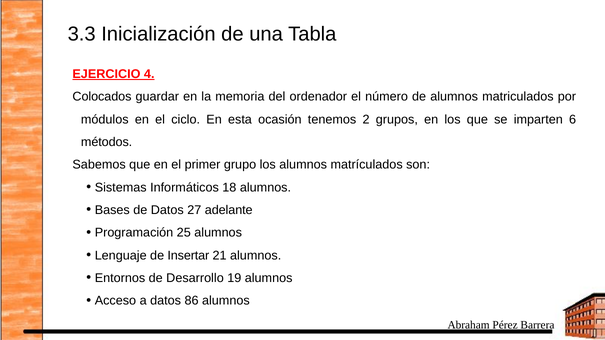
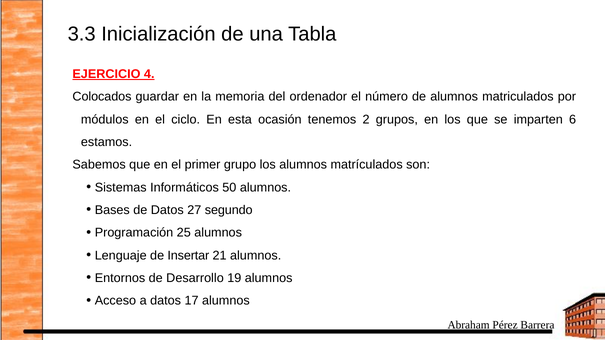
métodos: métodos -> estamos
18: 18 -> 50
adelante: adelante -> segundo
86: 86 -> 17
